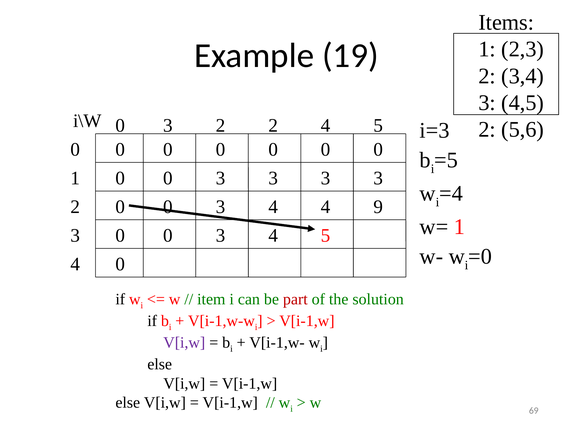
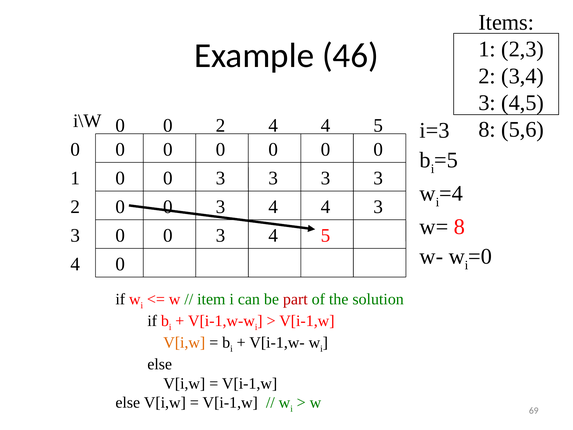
19: 19 -> 46
3 at (168, 125): 3 -> 0
2 2: 2 -> 4
2 at (487, 130): 2 -> 8
4 9: 9 -> 3
w= 1: 1 -> 8
V[i,w at (184, 342) colour: purple -> orange
